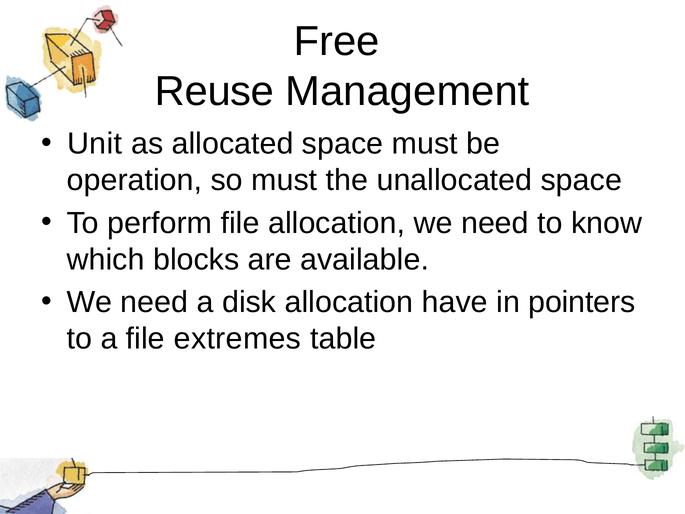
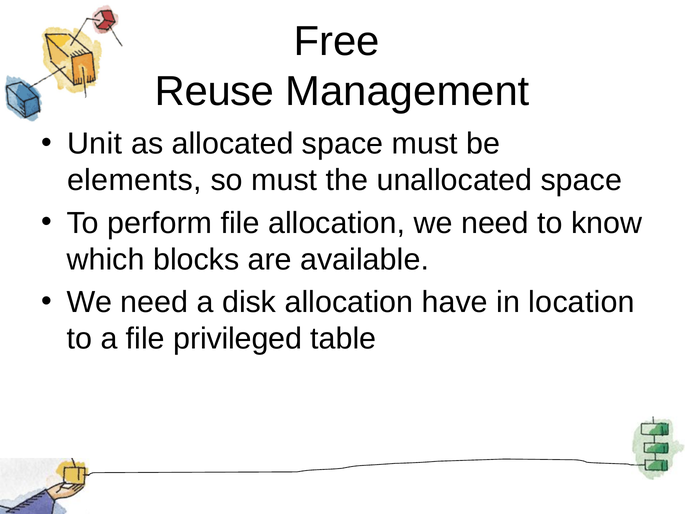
operation: operation -> elements
pointers: pointers -> location
extremes: extremes -> privileged
